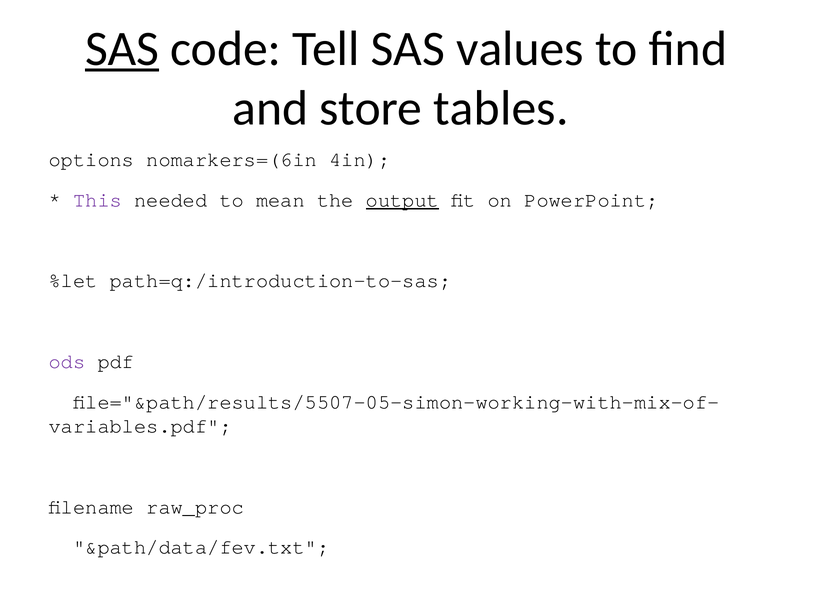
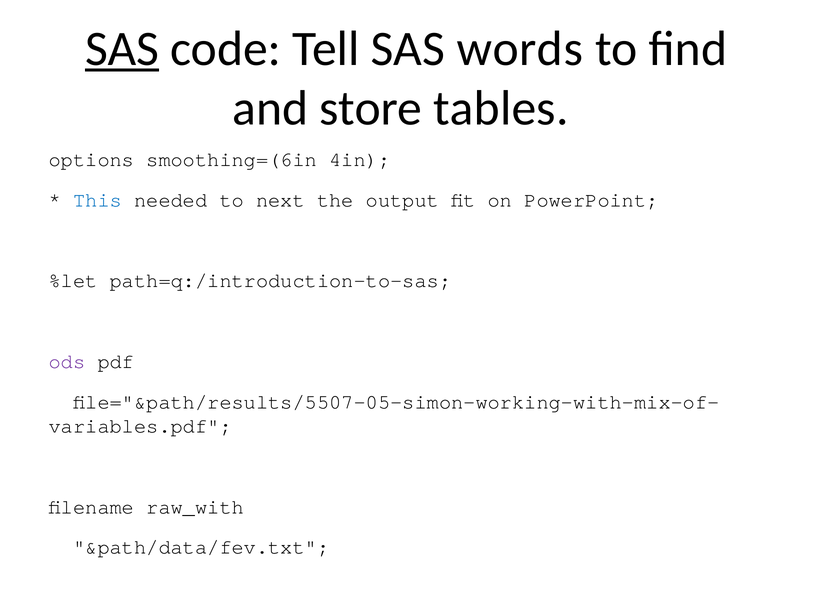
values: values -> words
nomarkers=(6in: nomarkers=(6in -> smoothing=(6in
This colour: purple -> blue
mean: mean -> next
output underline: present -> none
raw_proc: raw_proc -> raw_with
